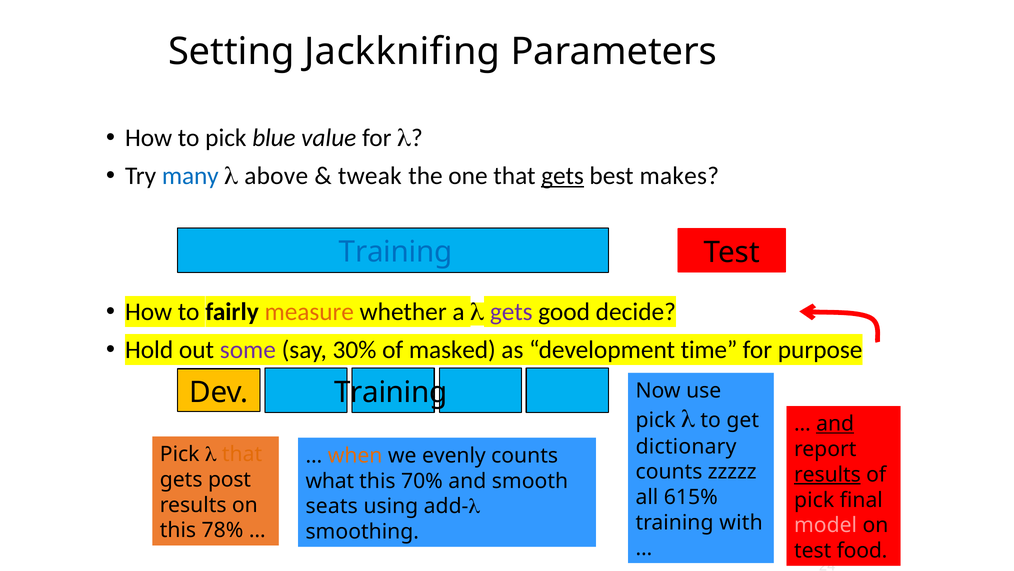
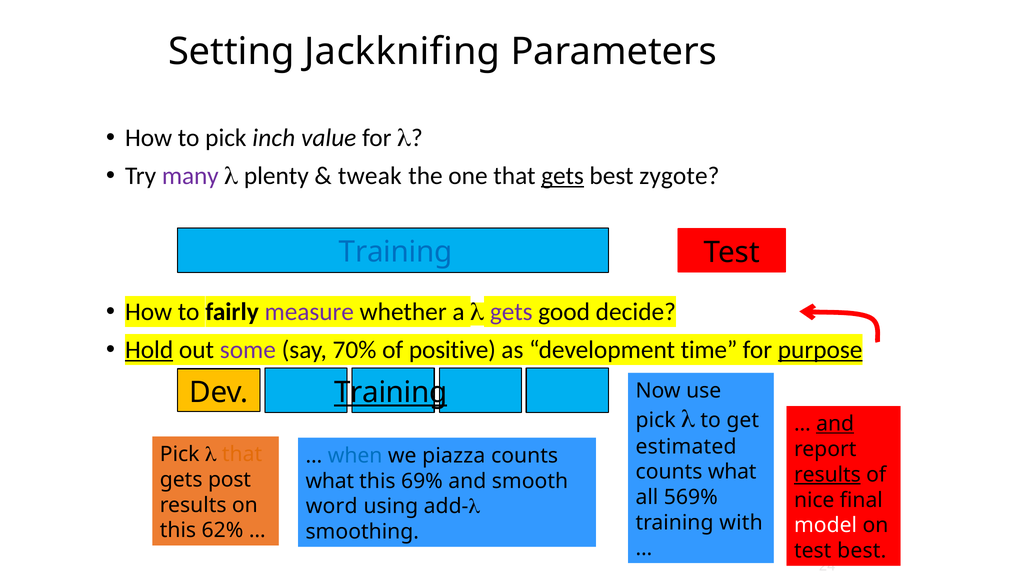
blue: blue -> inch
many colour: blue -> purple
above: above -> plenty
makes: makes -> zygote
measure colour: orange -> purple
Hold underline: none -> present
30%: 30% -> 70%
masked: masked -> positive
purpose underline: none -> present
Training at (391, 392) underline: none -> present
dictionary: dictionary -> estimated
when colour: orange -> blue
evenly: evenly -> piazza
zzzzz at (732, 471): zzzzz -> what
70%: 70% -> 69%
615%: 615% -> 569%
pick at (814, 500): pick -> nice
seats: seats -> word
model colour: pink -> white
78%: 78% -> 62%
food at (862, 550): food -> best
